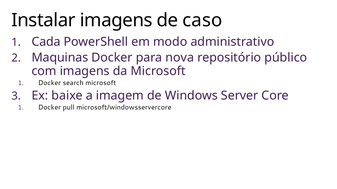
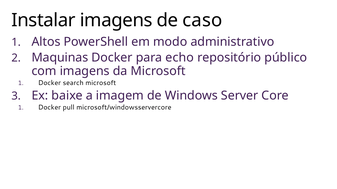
Cada: Cada -> Altos
nova: nova -> echo
